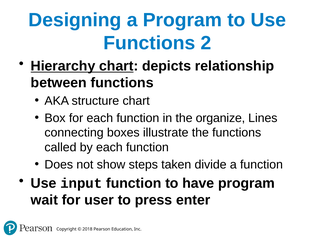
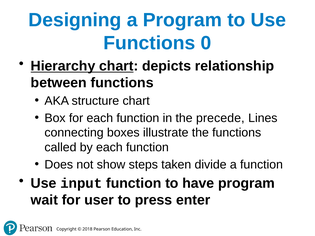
2: 2 -> 0
organize: organize -> precede
